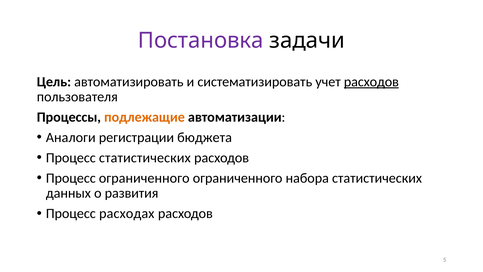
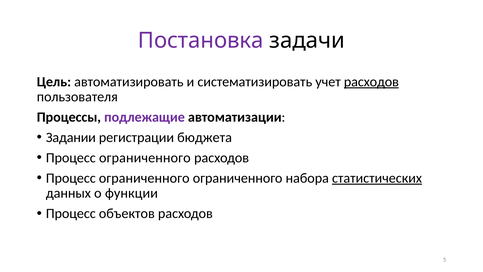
подлежащие colour: orange -> purple
Аналоги: Аналоги -> Задании
статистических at (145, 158): статистических -> ограниченного
статистических at (377, 178) underline: none -> present
развития: развития -> функции
расходах: расходах -> объектов
